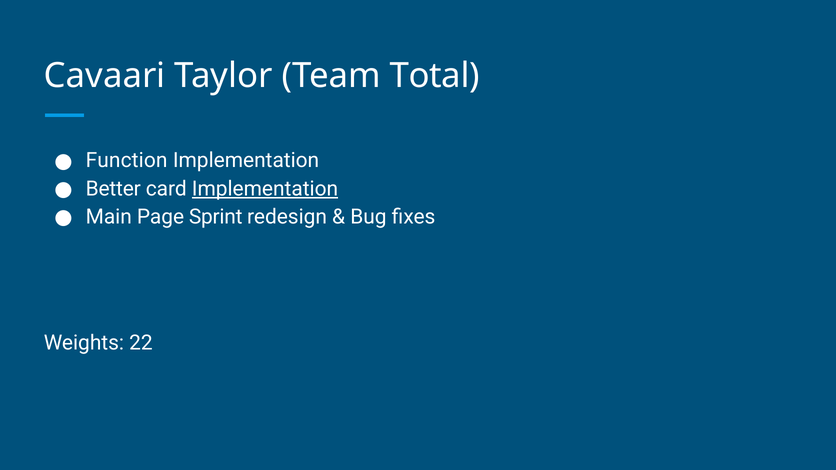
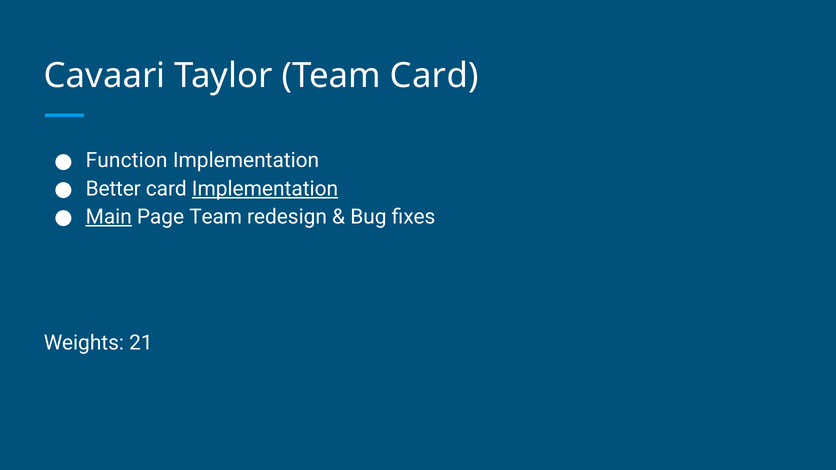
Team Total: Total -> Card
Main underline: none -> present
Page Sprint: Sprint -> Team
22: 22 -> 21
